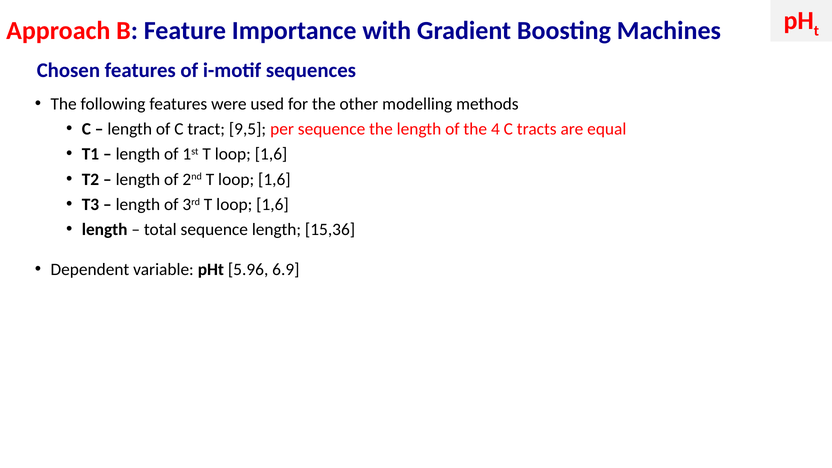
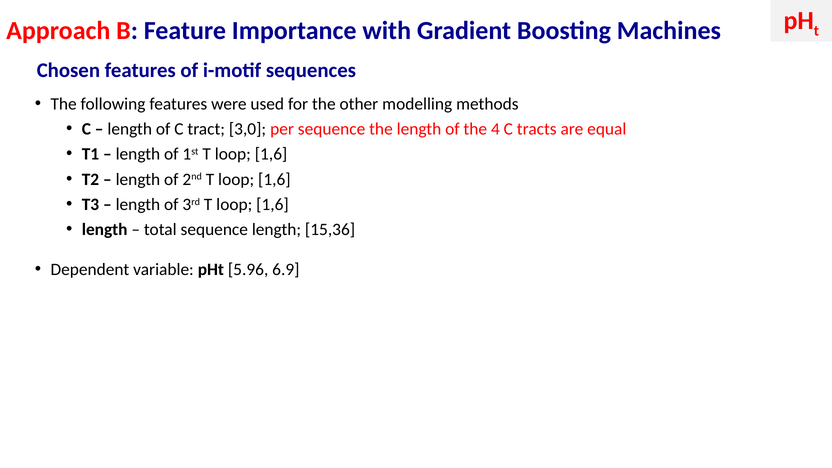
9,5: 9,5 -> 3,0
